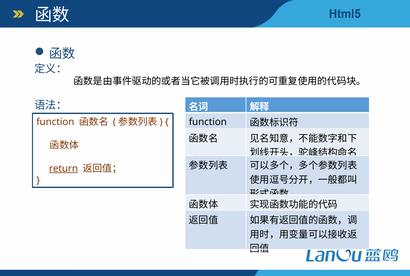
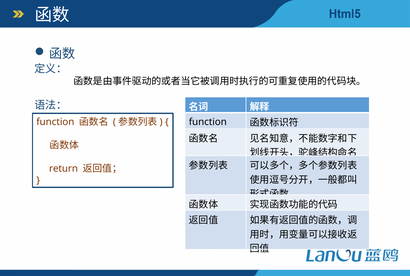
return underline: present -> none
